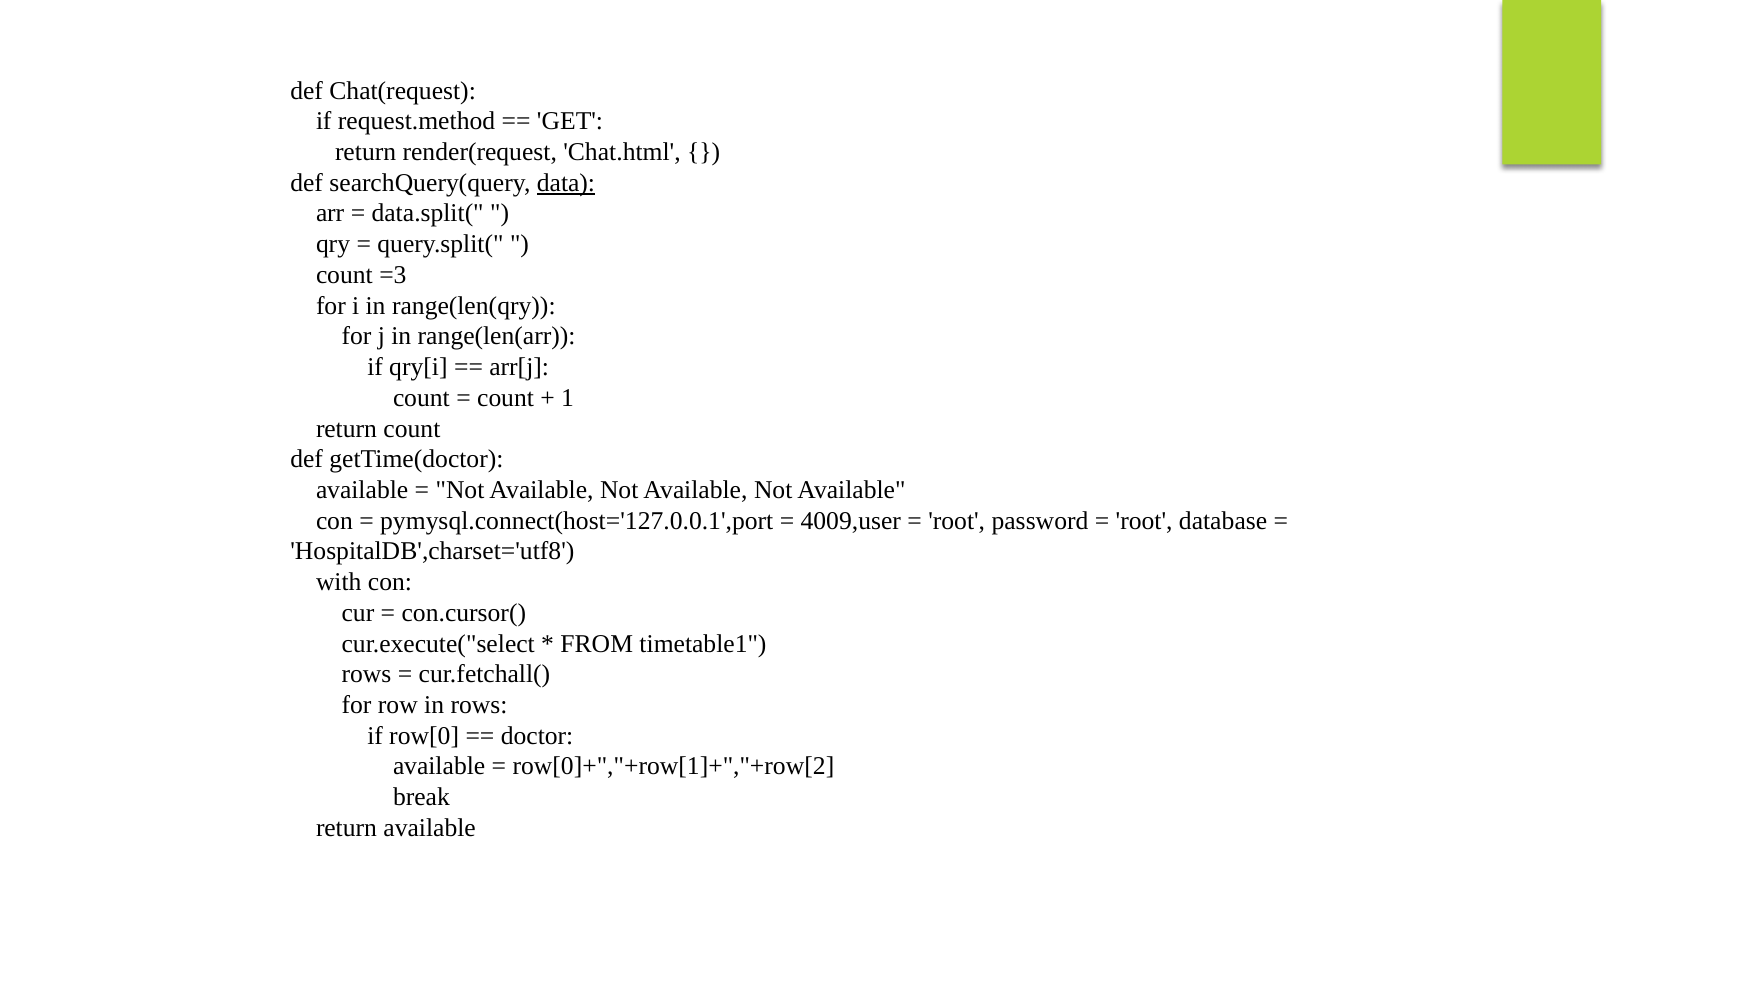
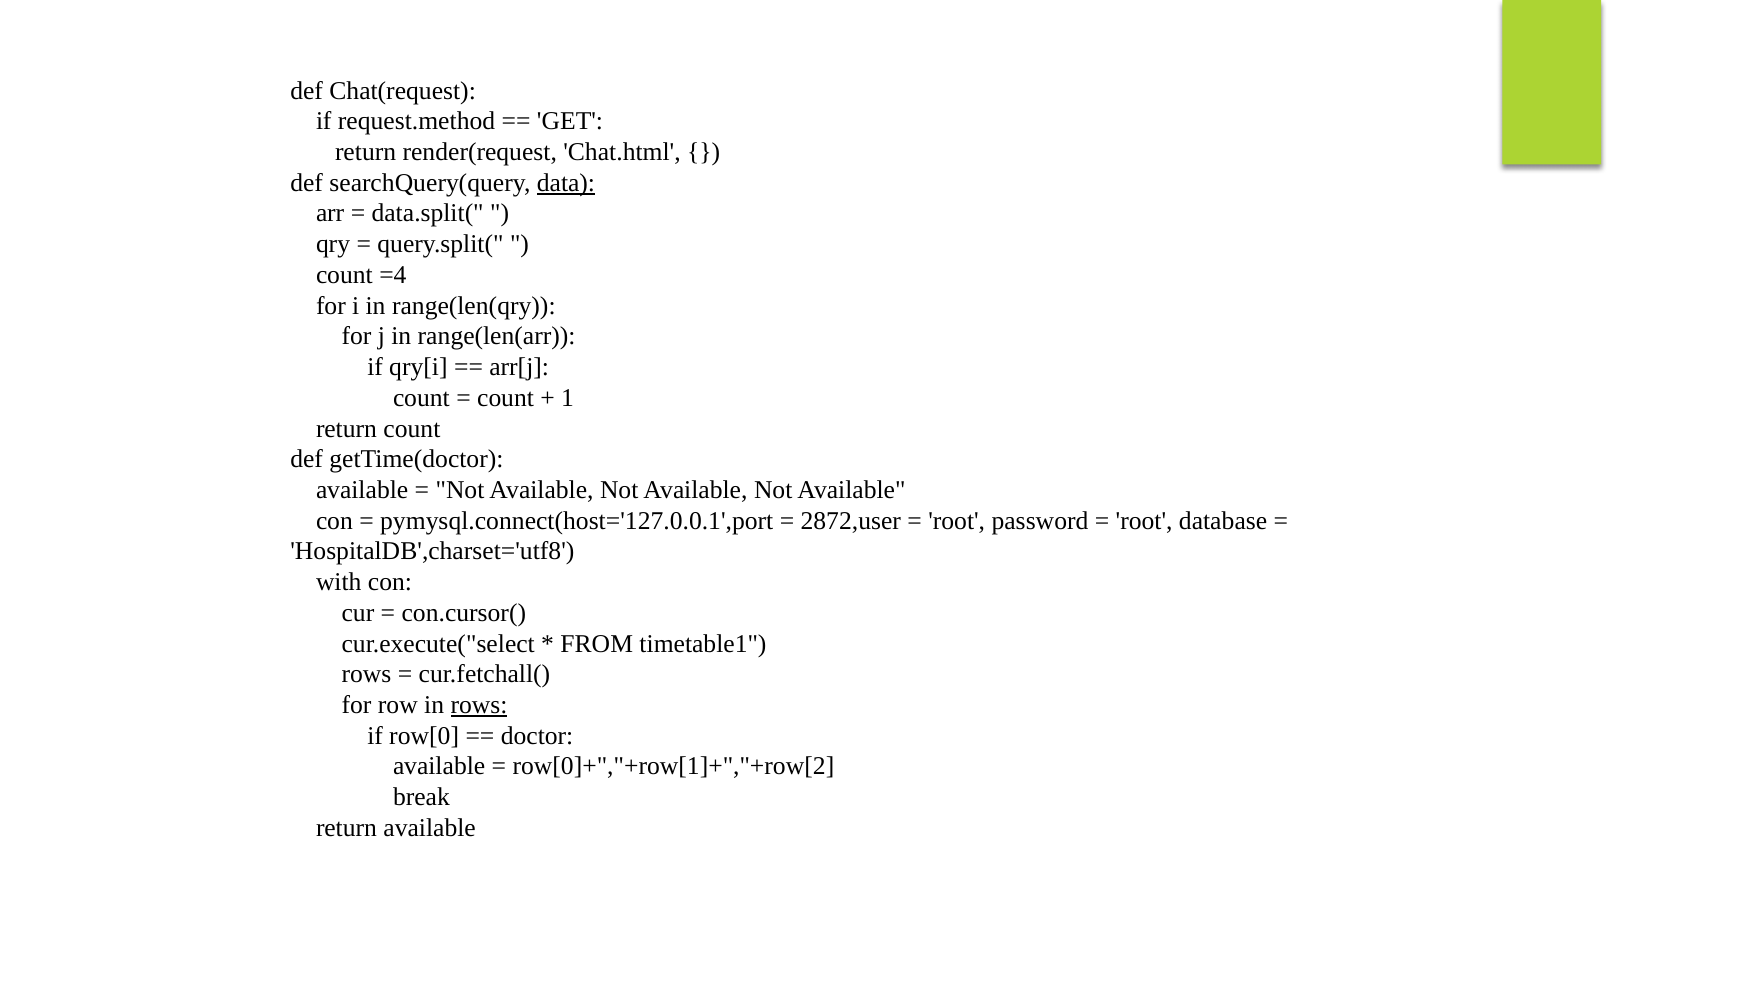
=3: =3 -> =4
4009,user: 4009,user -> 2872,user
rows at (479, 705) underline: none -> present
